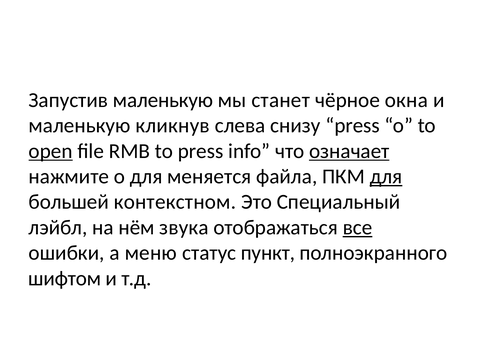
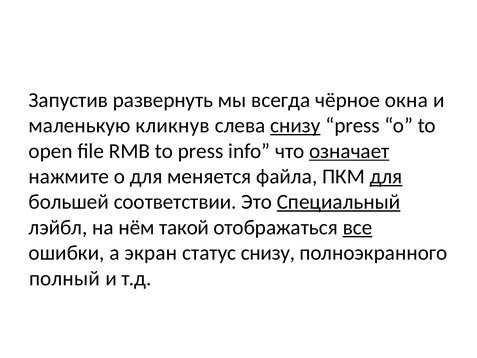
Запустив маленькую: маленькую -> развернуть
станет: станет -> всегда
снизу at (295, 126) underline: none -> present
open underline: present -> none
контекстном: контекстном -> соответствии
Специальный underline: none -> present
звука: звука -> такой
меню: меню -> экран
статус пункт: пункт -> снизу
шифтом: шифтом -> полный
